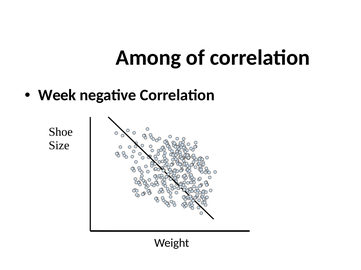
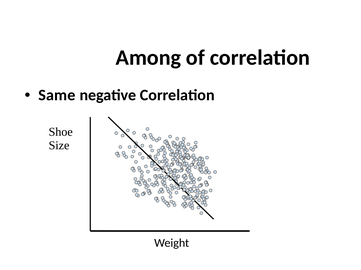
Week: Week -> Same
